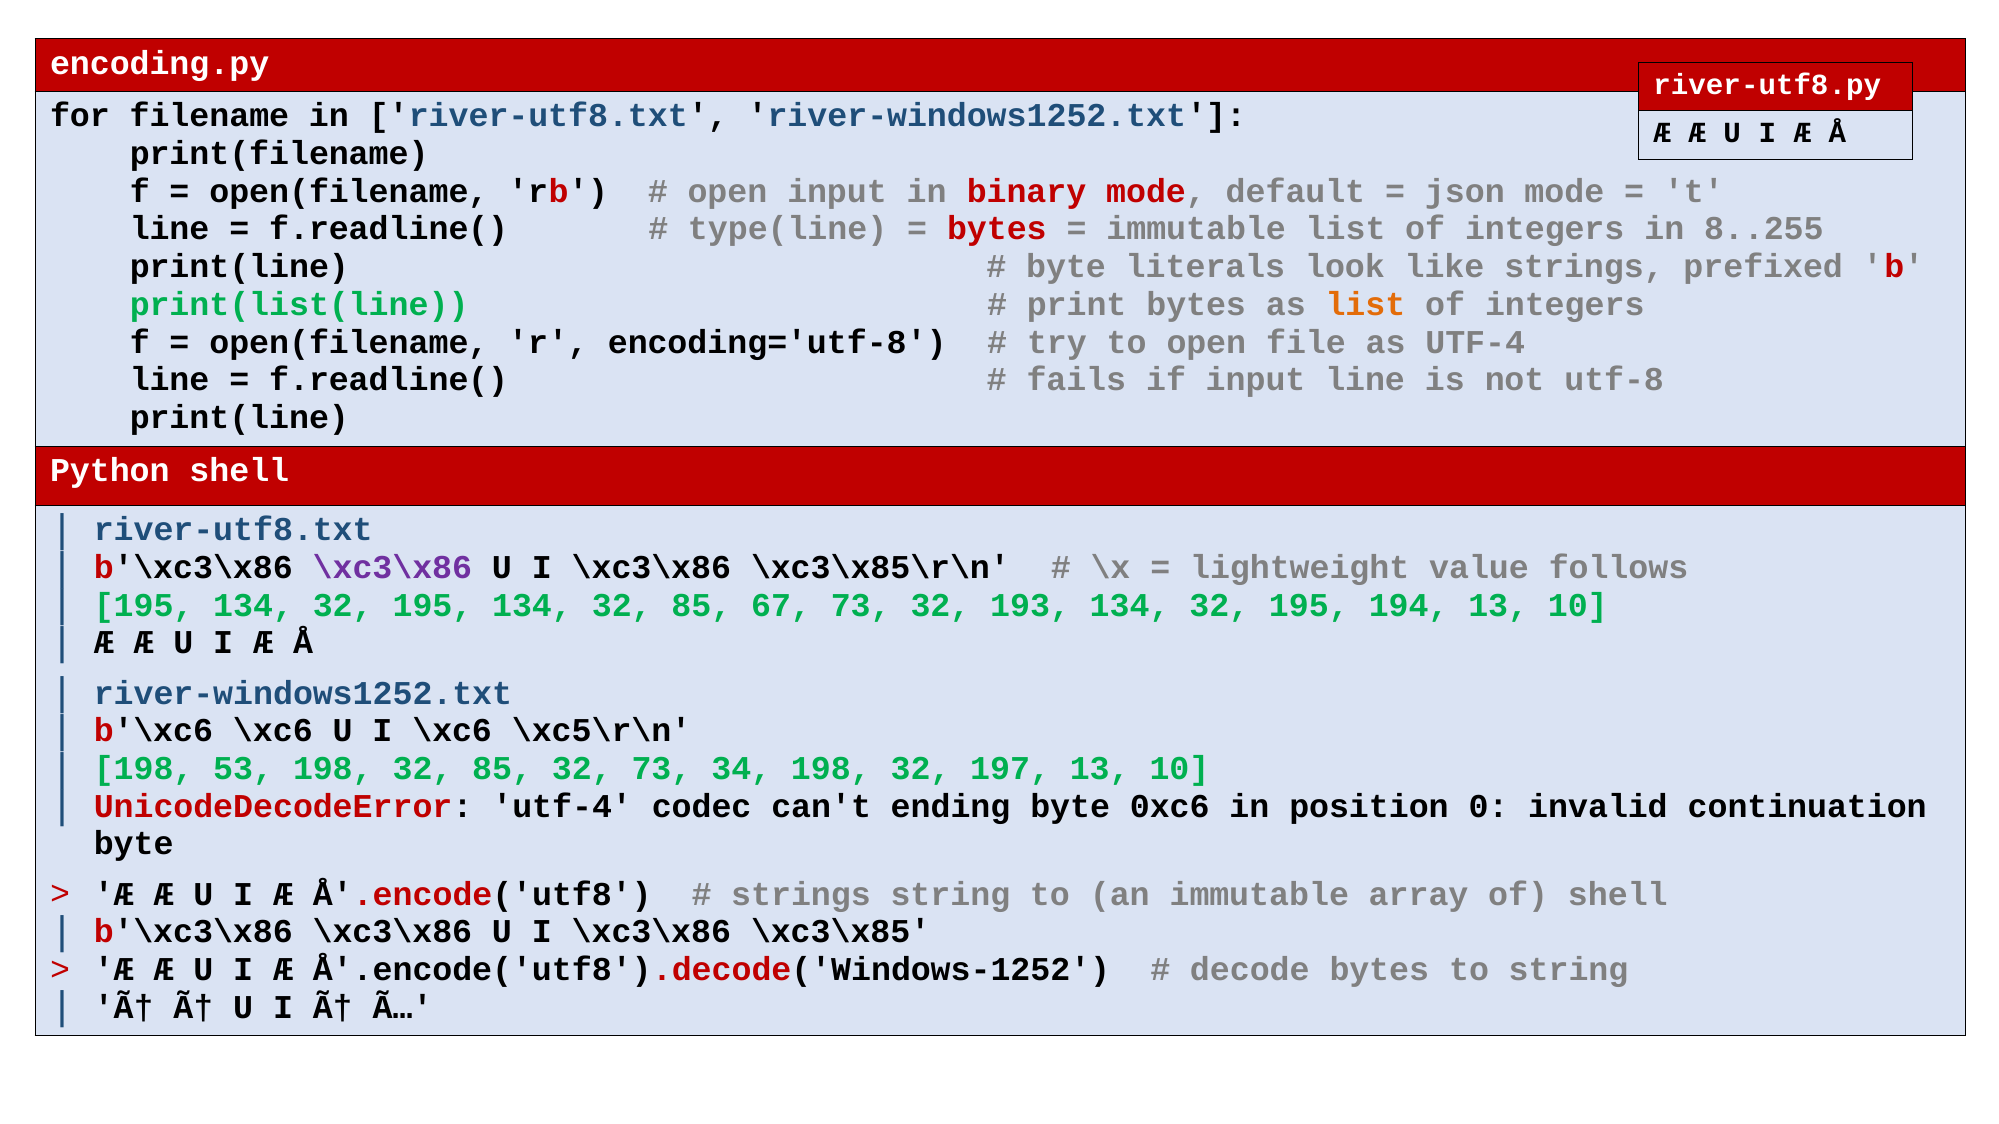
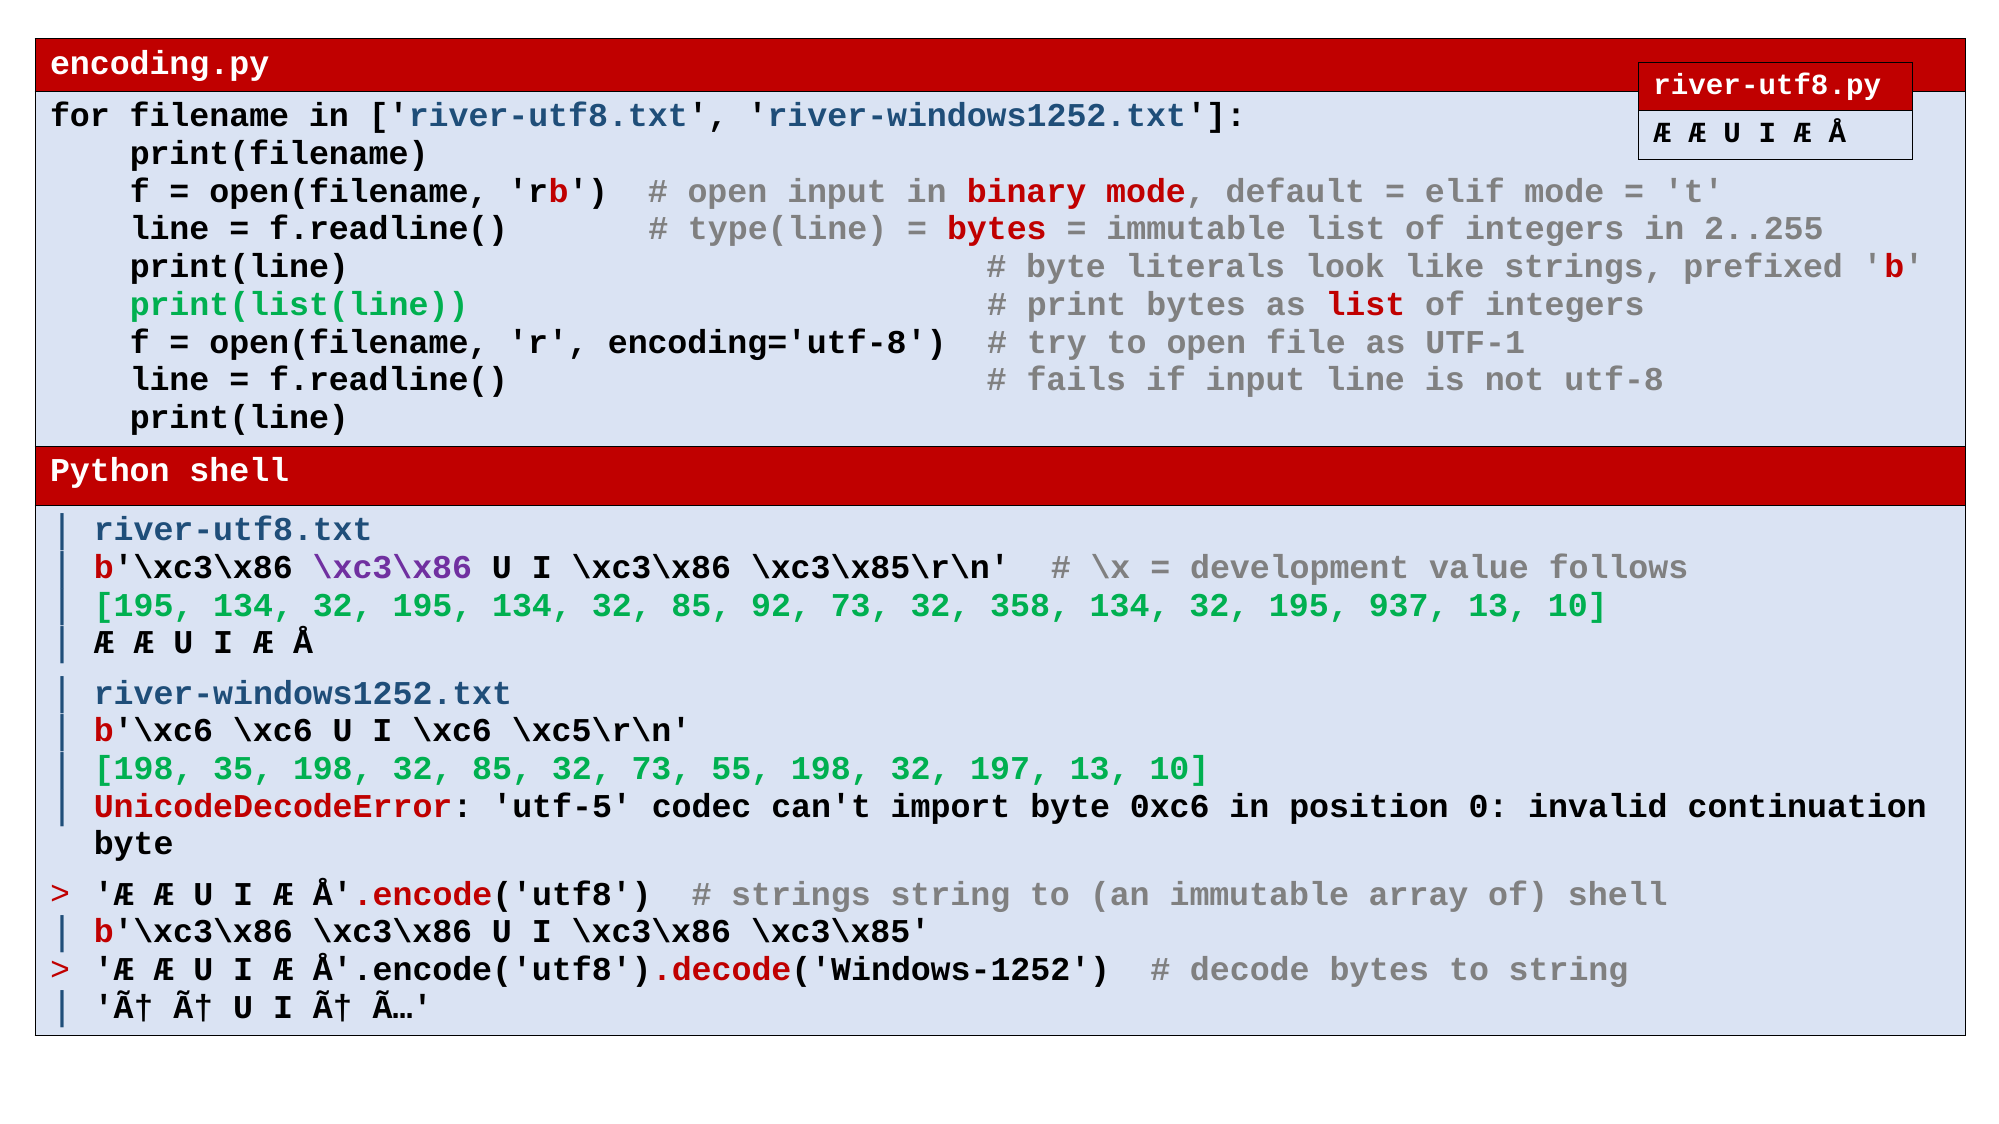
json: json -> elif
8..255: 8..255 -> 2..255
list at (1365, 305) colour: orange -> red
as UTF-4: UTF-4 -> UTF-1
lightweight: lightweight -> development
67: 67 -> 92
193: 193 -> 358
194: 194 -> 937
53: 53 -> 35
34: 34 -> 55
UnicodeDecodeError utf-4: utf-4 -> utf-5
ending: ending -> import
